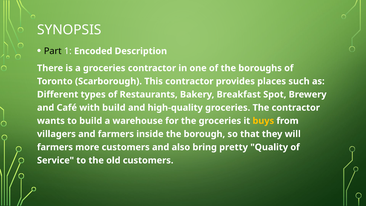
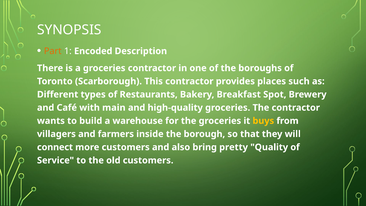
Part colour: black -> orange
with build: build -> main
farmers at (55, 147): farmers -> connect
